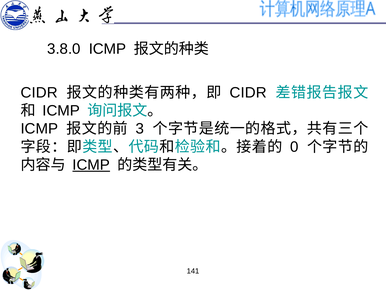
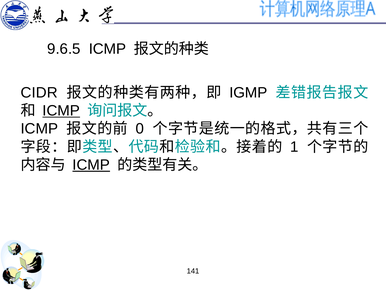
3.8.0: 3.8.0 -> 9.6.5
CIDR at (248, 92): CIDR -> IGMP
ICMP at (61, 110) underline: none -> present
3: 3 -> 0
0: 0 -> 1
